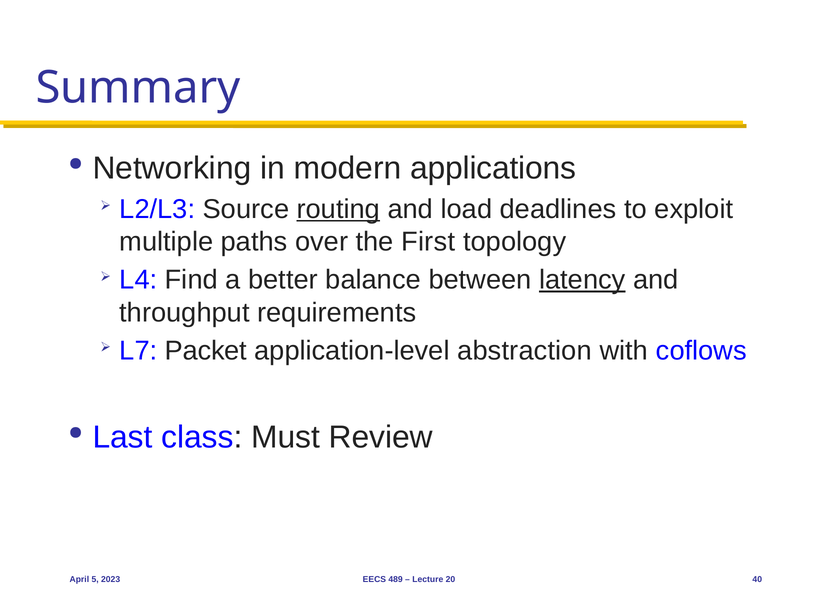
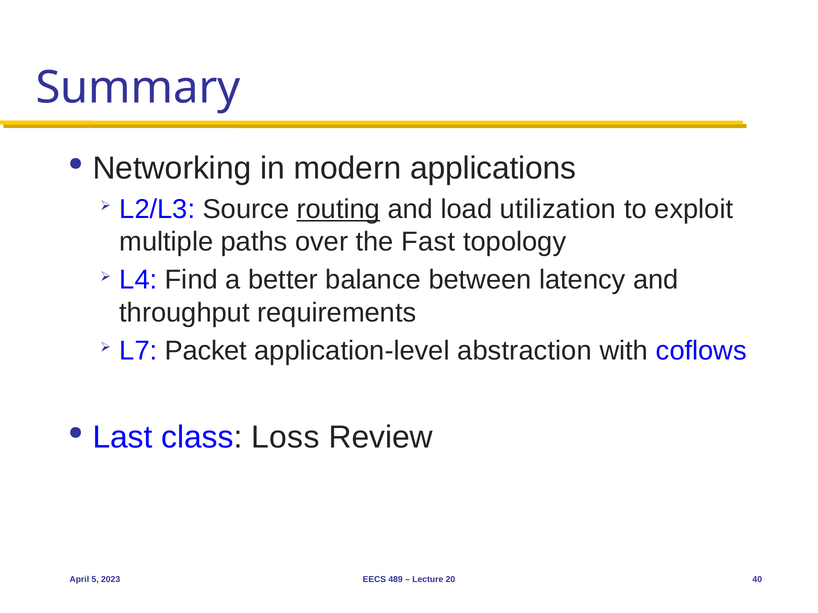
deadlines: deadlines -> utilization
First: First -> Fast
latency underline: present -> none
Must: Must -> Loss
